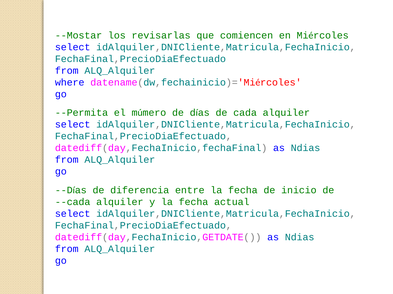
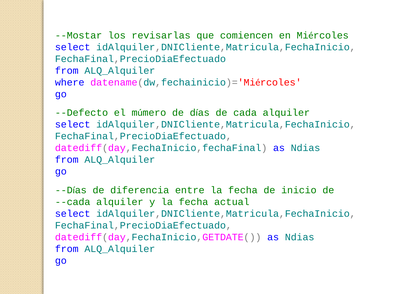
--Permita: --Permita -> --Defecto
